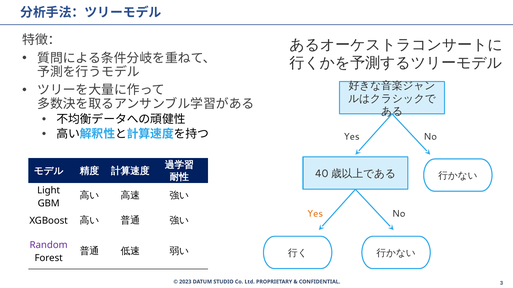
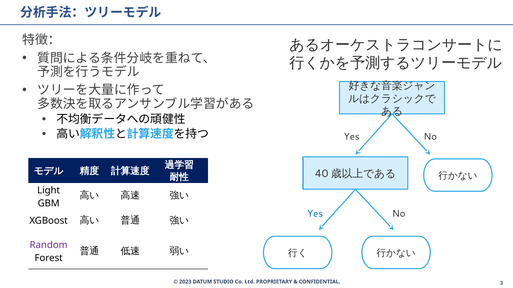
Yes at (315, 214) colour: orange -> blue
